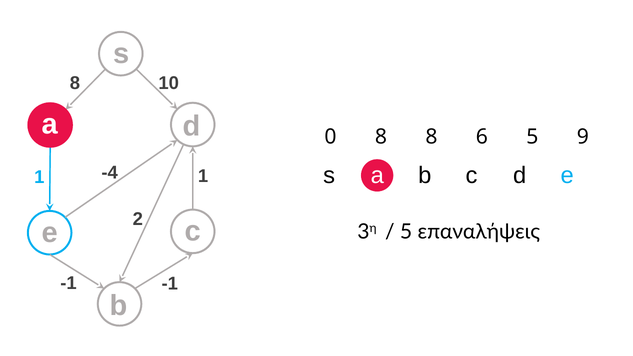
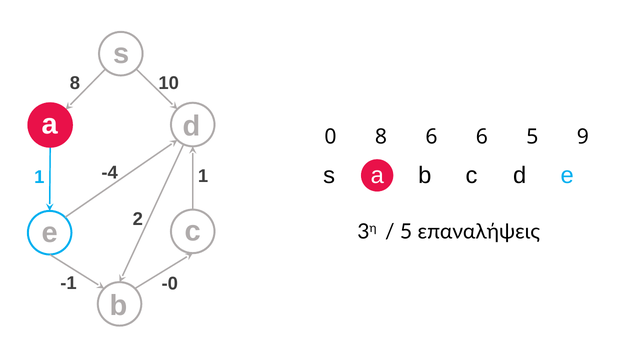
8 8: 8 -> 6
-1 -1: -1 -> -0
